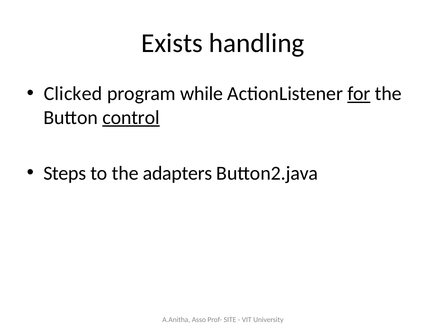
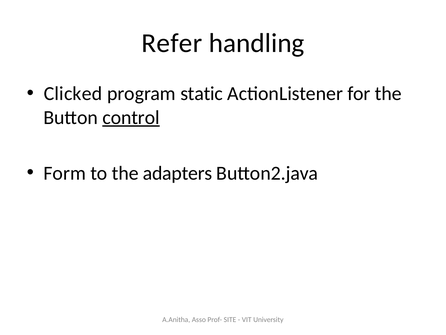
Exists: Exists -> Refer
while: while -> static
for underline: present -> none
Steps: Steps -> Form
